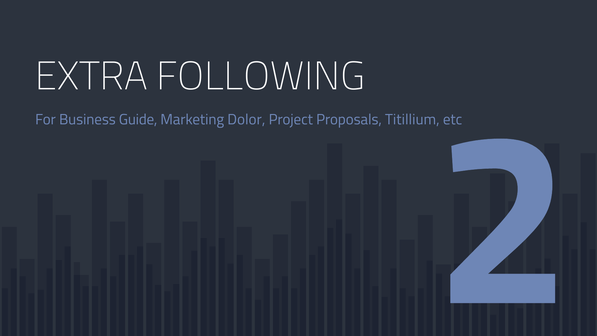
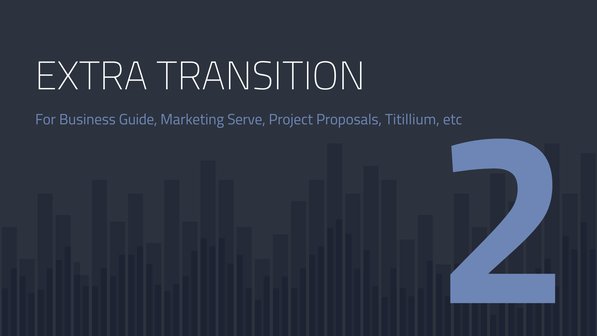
FOLLOWING: FOLLOWING -> TRANSITION
Dolor: Dolor -> Serve
